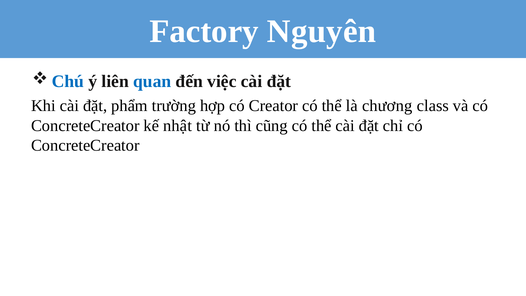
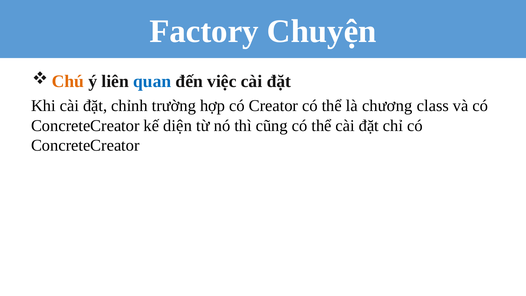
Nguyên: Nguyên -> Chuyện
Chú colour: blue -> orange
phẩm: phẩm -> chỉnh
nhật: nhật -> diện
